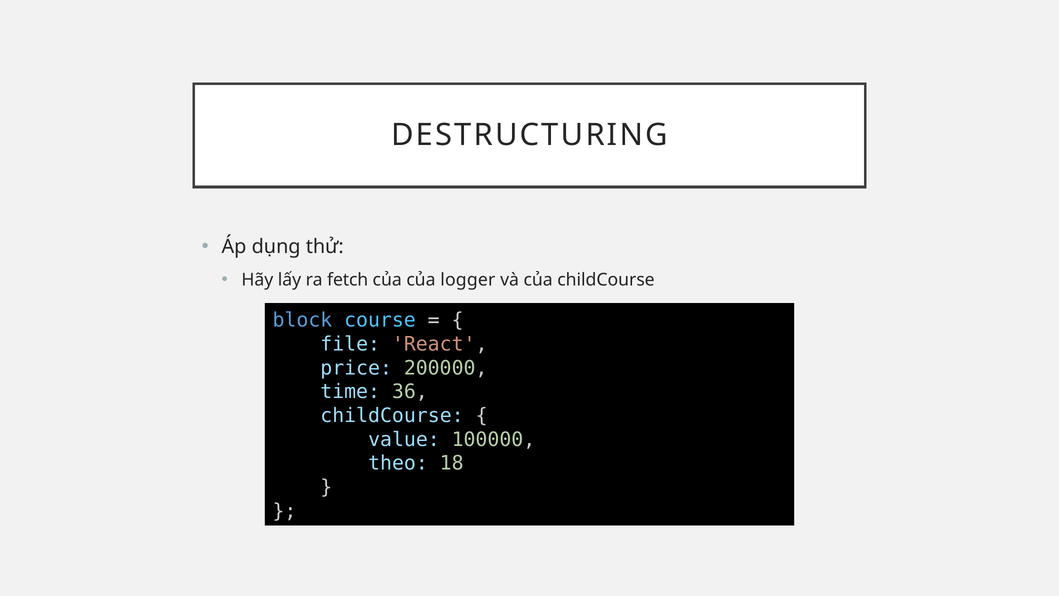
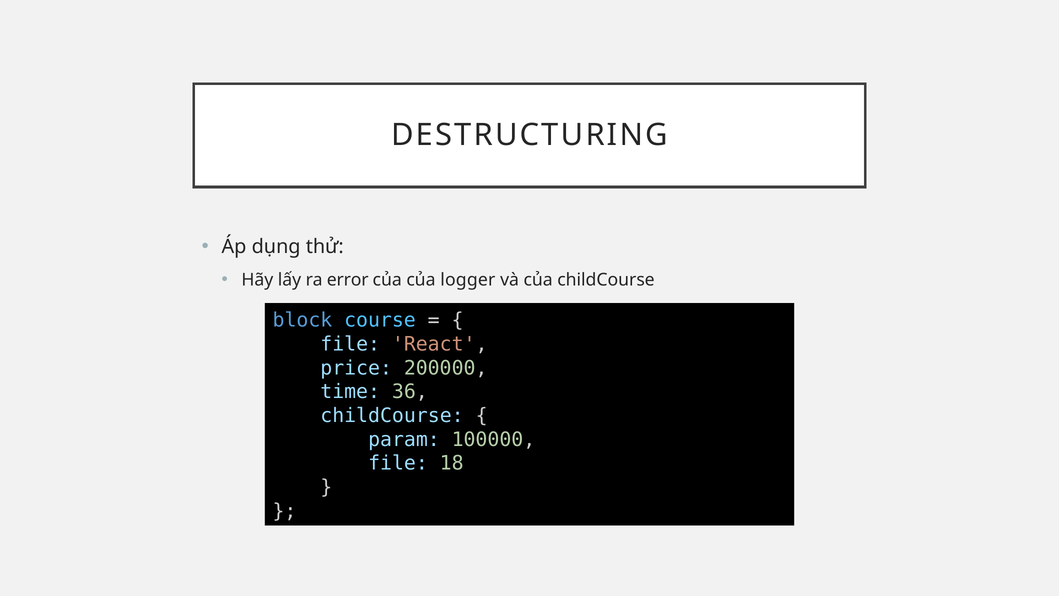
fetch: fetch -> error
value: value -> param
theo at (398, 463): theo -> file
